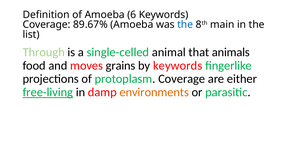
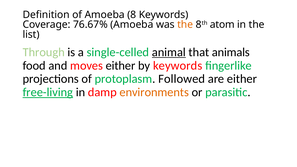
6: 6 -> 8
89.67%: 89.67% -> 76.67%
the at (185, 25) colour: blue -> orange
main: main -> atom
animal underline: none -> present
moves grains: grains -> either
protoplasm Coverage: Coverage -> Followed
